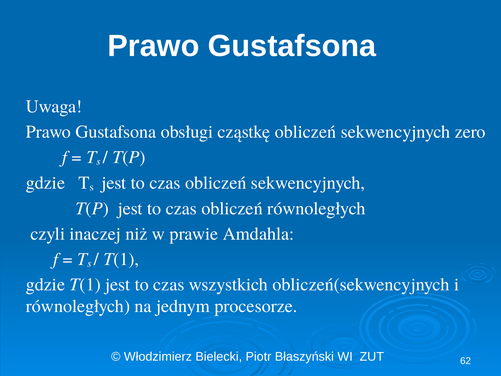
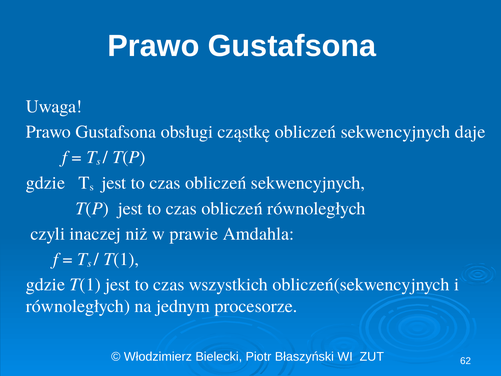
zero: zero -> daje
